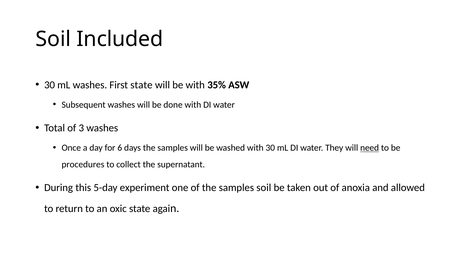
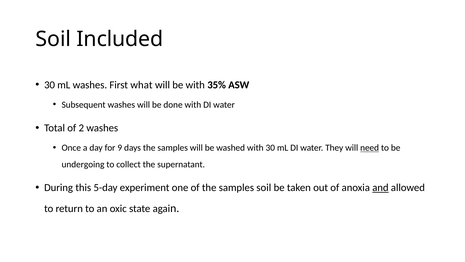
First state: state -> what
3: 3 -> 2
6: 6 -> 9
procedures: procedures -> undergoing
and underline: none -> present
